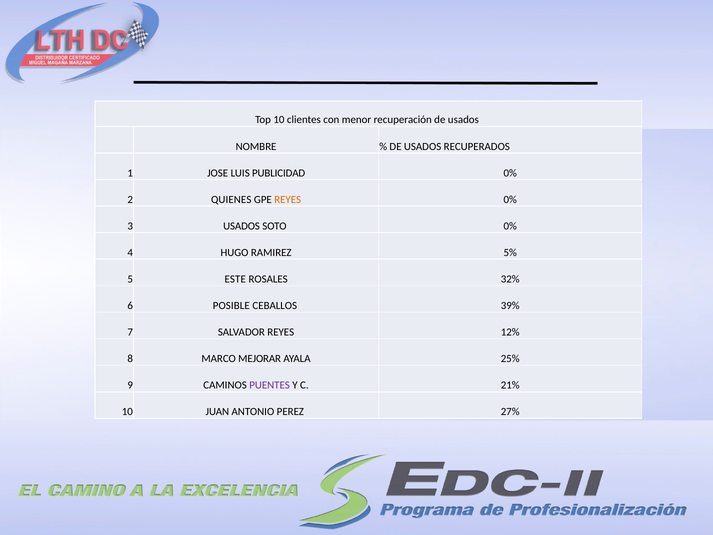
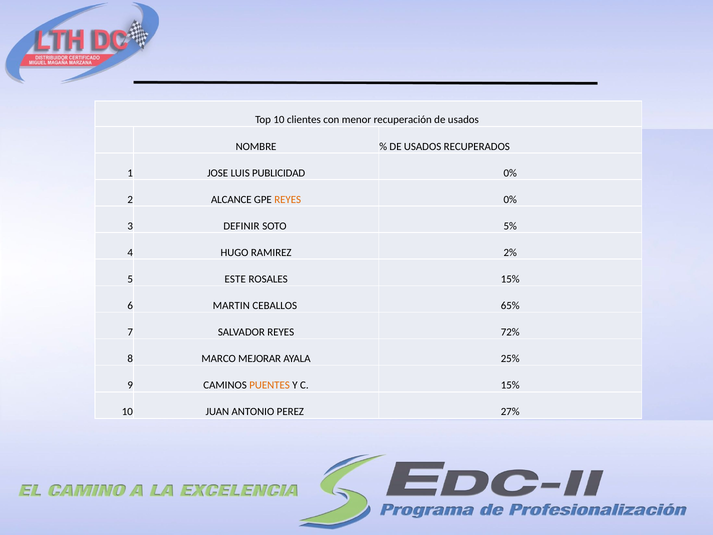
QUIENES: QUIENES -> ALCANCE
3 USADOS: USADOS -> DEFINIR
SOTO 0%: 0% -> 5%
5%: 5% -> 2%
ROSALES 32%: 32% -> 15%
POSIBLE: POSIBLE -> MARTIN
39%: 39% -> 65%
12%: 12% -> 72%
PUENTES colour: purple -> orange
C 21%: 21% -> 15%
